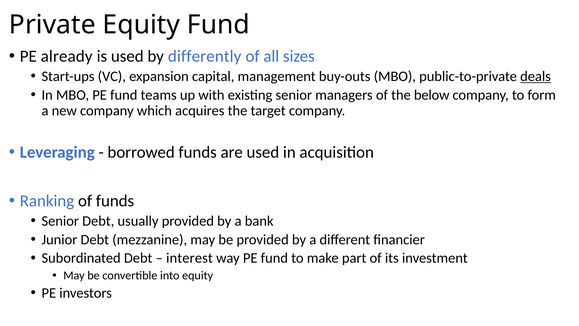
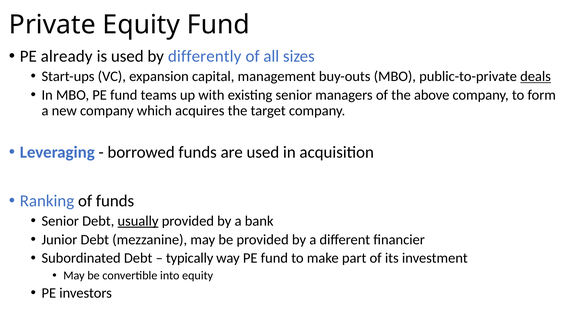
below: below -> above
usually underline: none -> present
interest: interest -> typically
